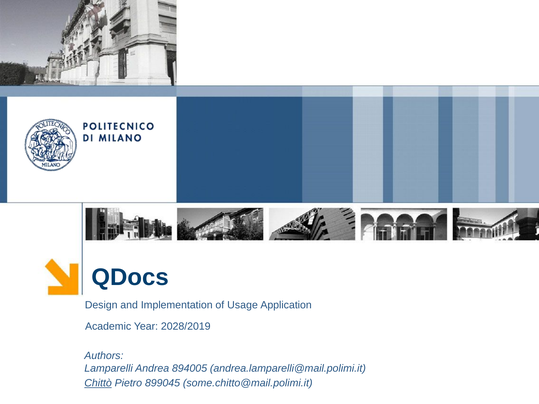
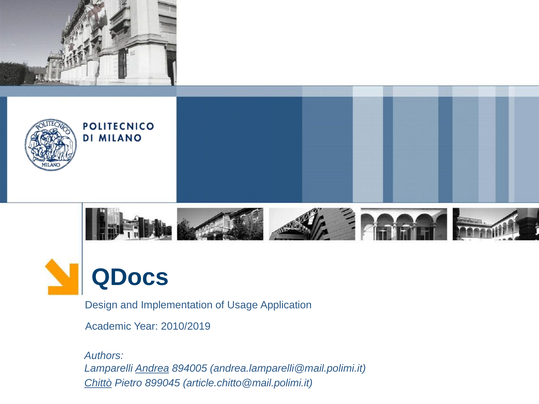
2028/2019: 2028/2019 -> 2010/2019
Andrea underline: none -> present
some.chitto@mail.polimi.it: some.chitto@mail.polimi.it -> article.chitto@mail.polimi.it
